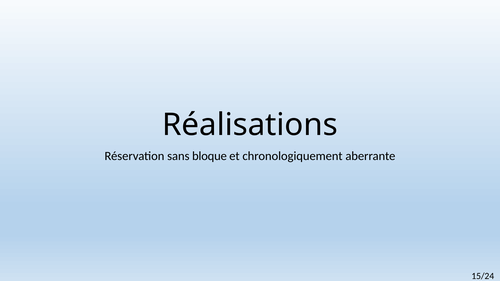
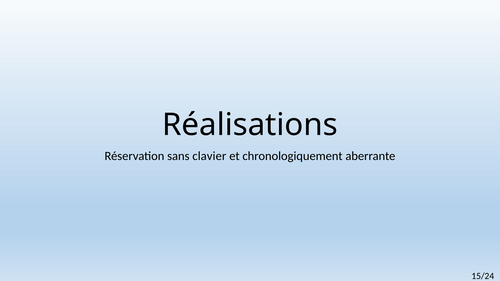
bloque: bloque -> clavier
